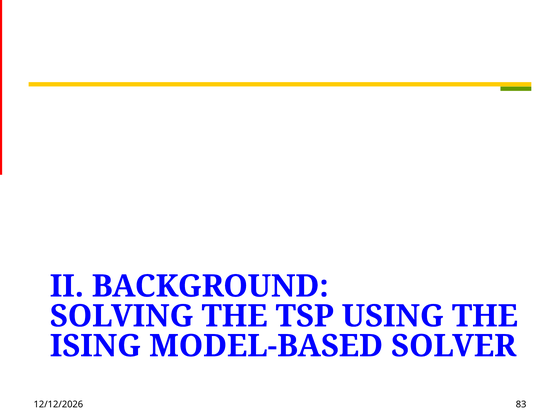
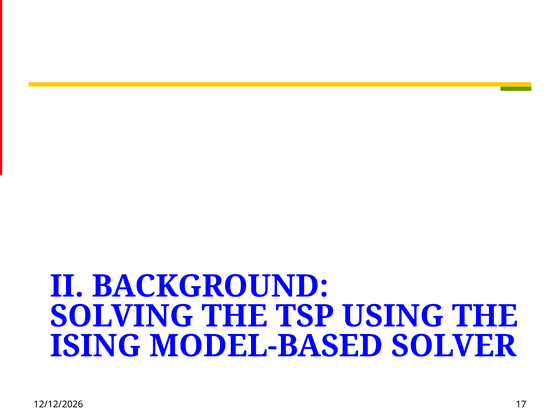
83: 83 -> 17
